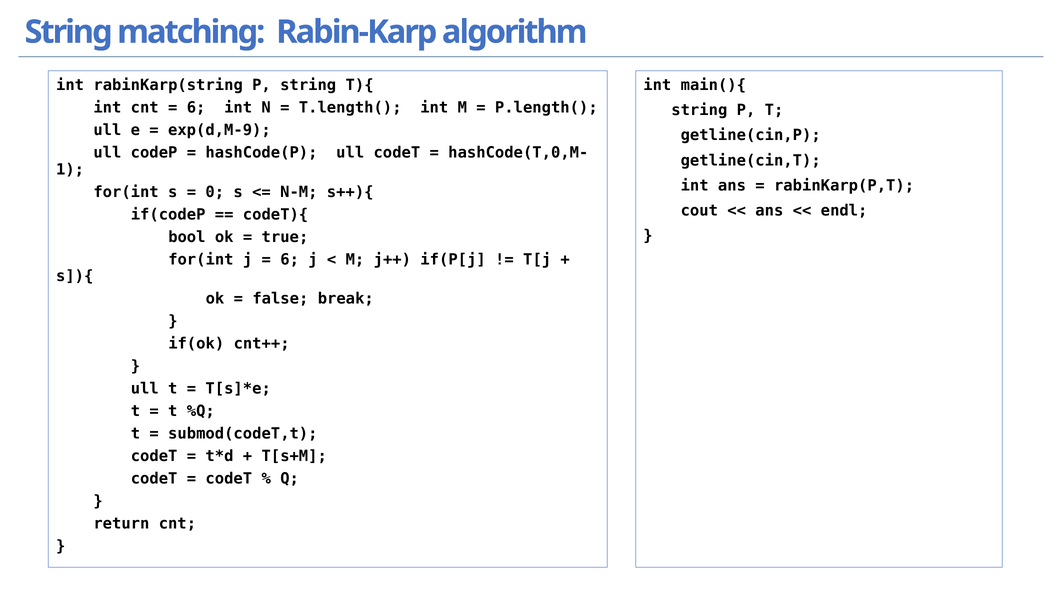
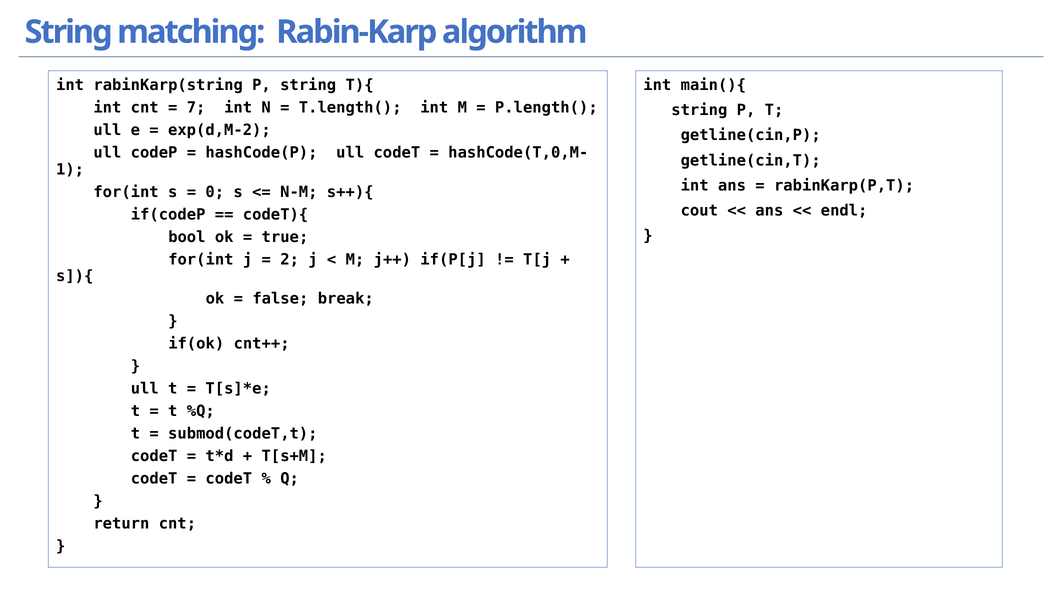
6 at (196, 108): 6 -> 7
exp(d,M-9: exp(d,M-9 -> exp(d,M-2
6 at (290, 260): 6 -> 2
